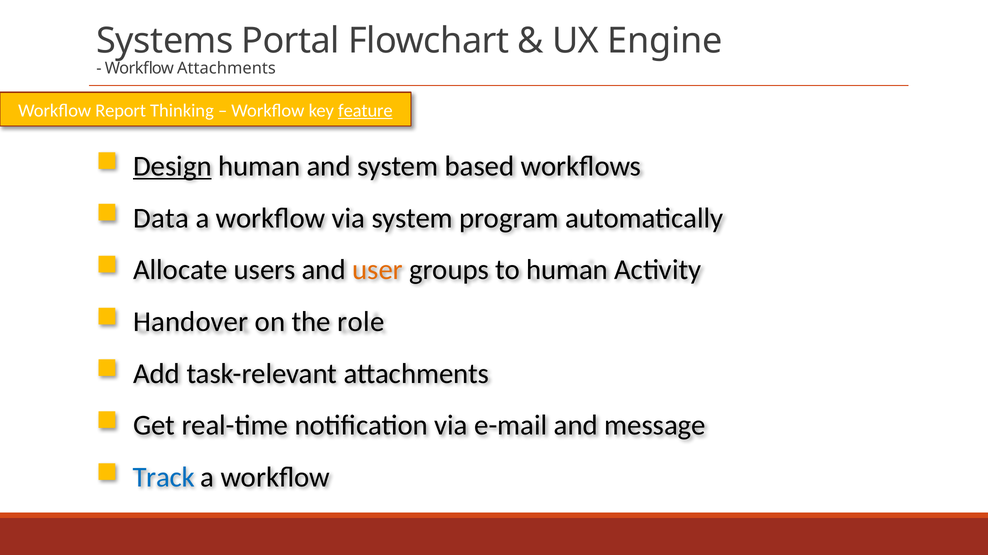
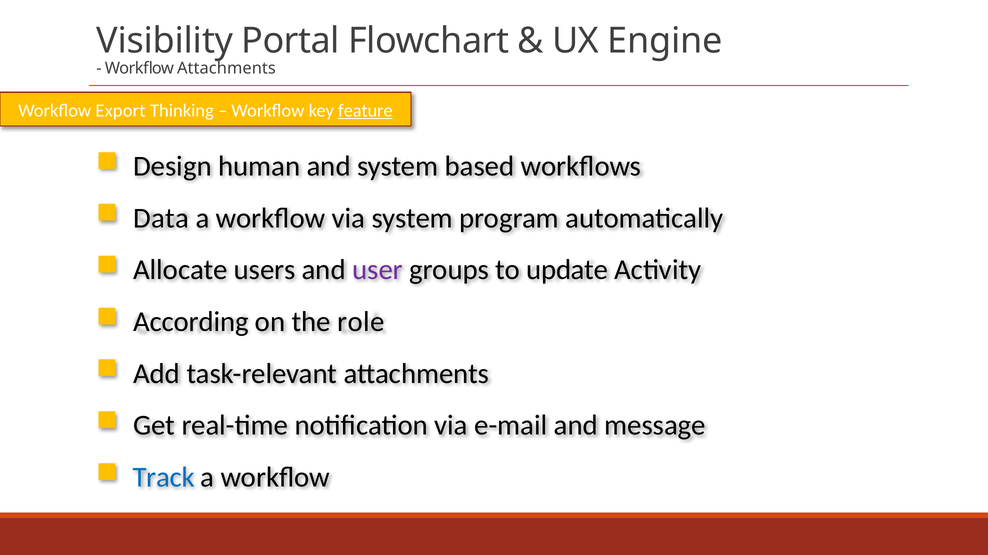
Systems: Systems -> Visibility
Report: Report -> Export
Design underline: present -> none
user colour: orange -> purple
to human: human -> update
Handover: Handover -> According
